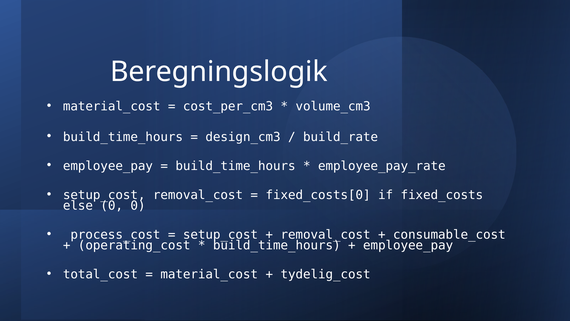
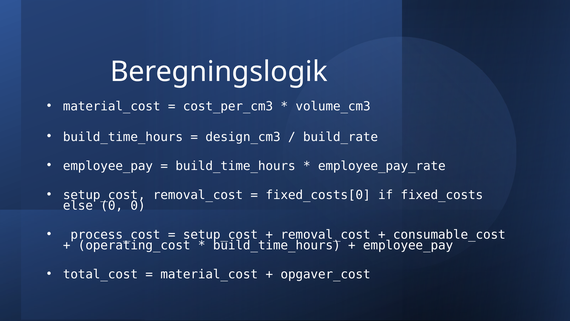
tydelig_cost: tydelig_cost -> opgaver_cost
